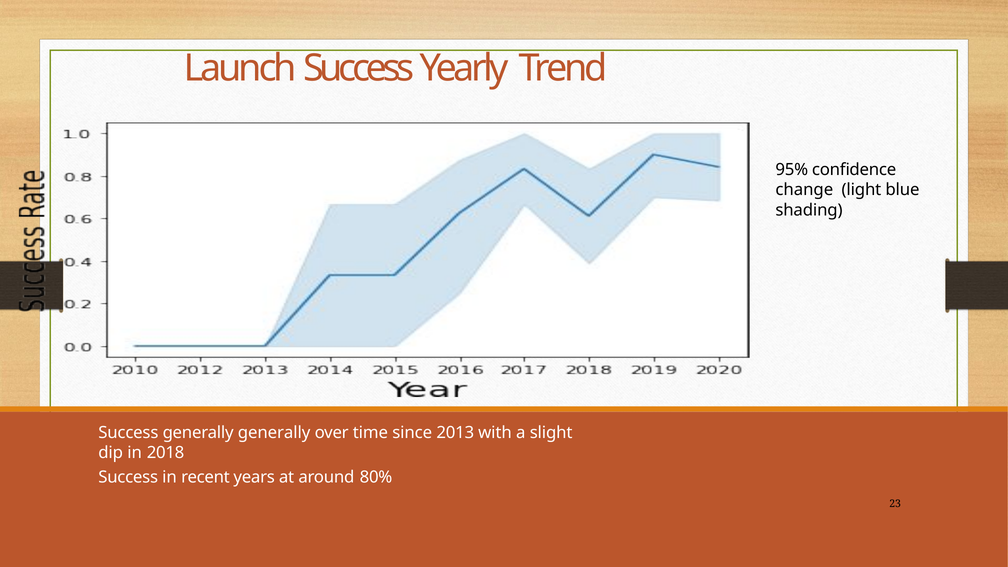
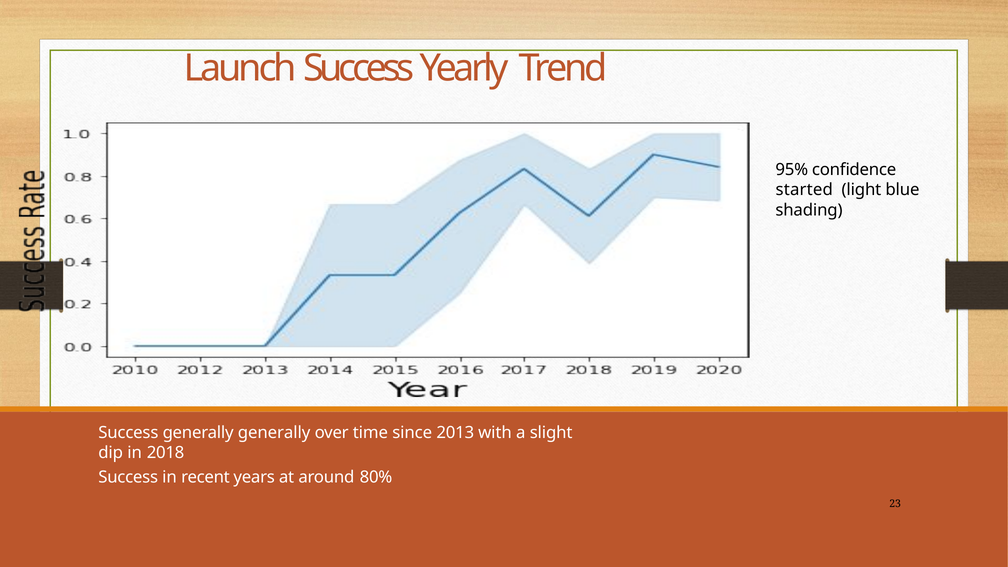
change: change -> started
